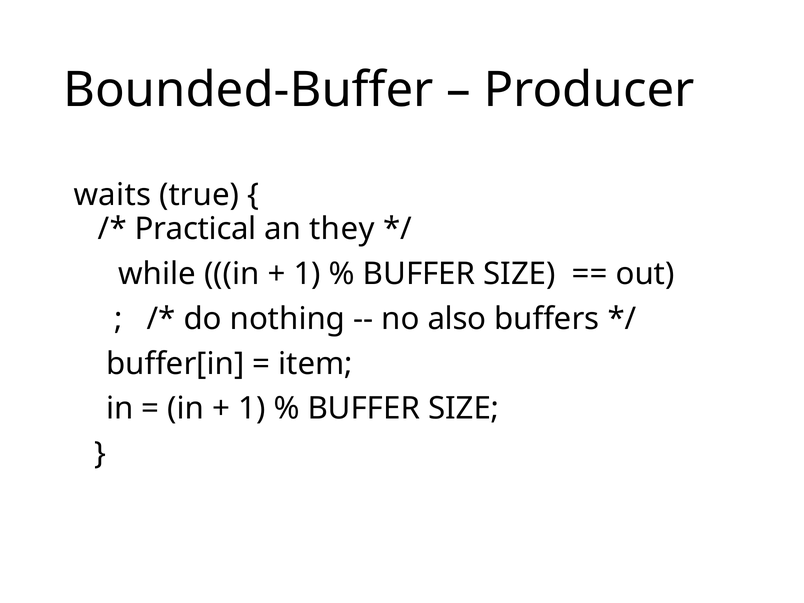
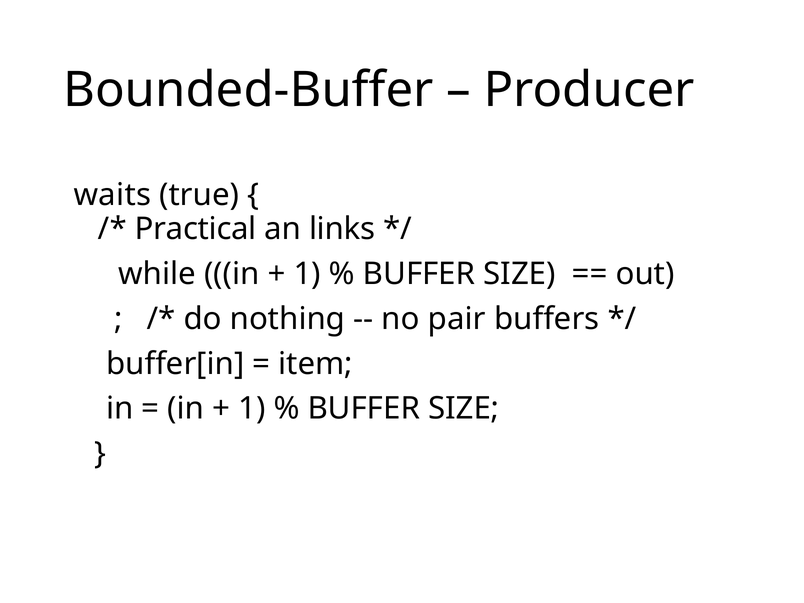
they: they -> links
also: also -> pair
